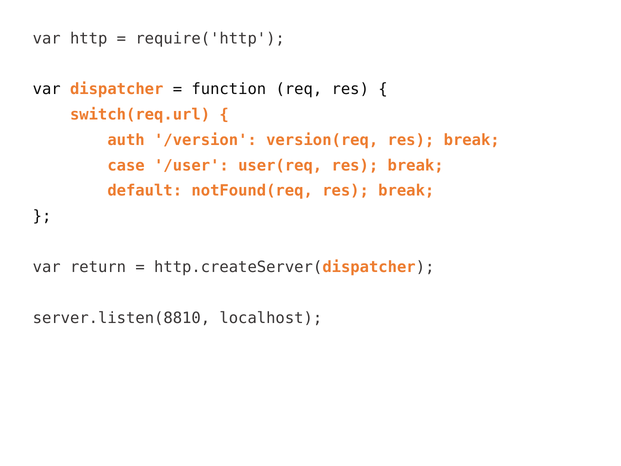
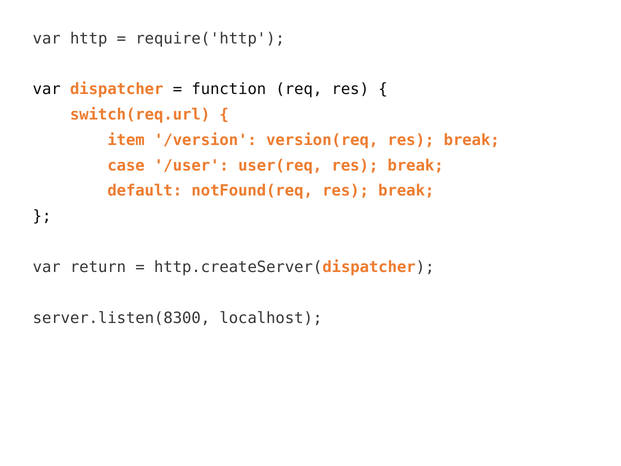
auth: auth -> item
server.listen(8810: server.listen(8810 -> server.listen(8300
